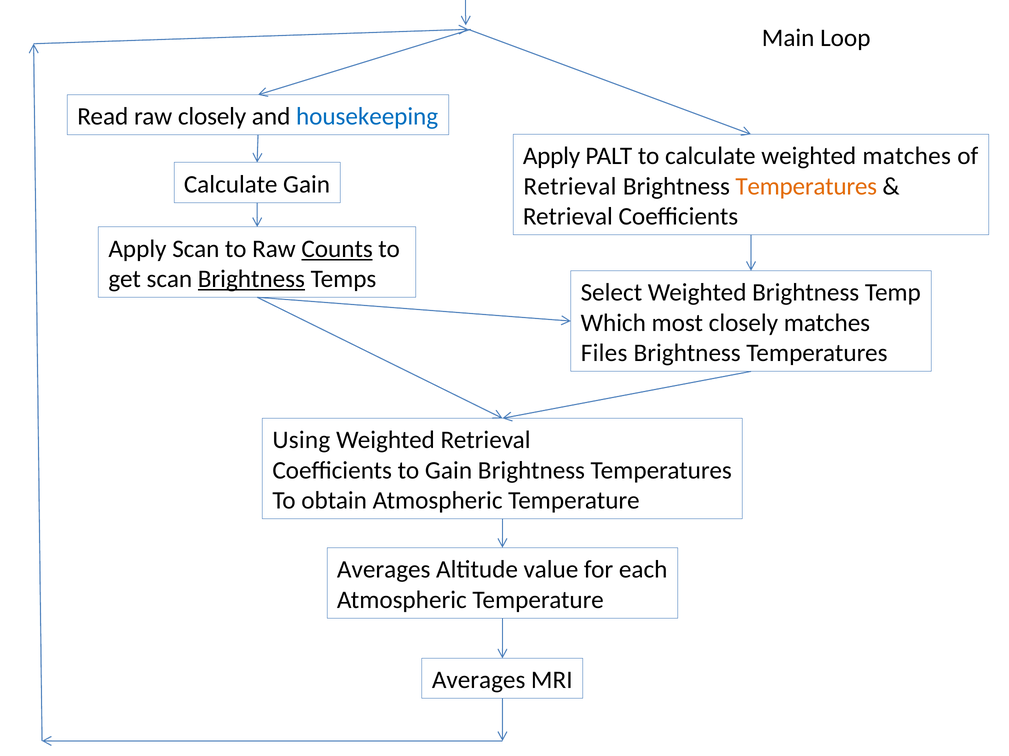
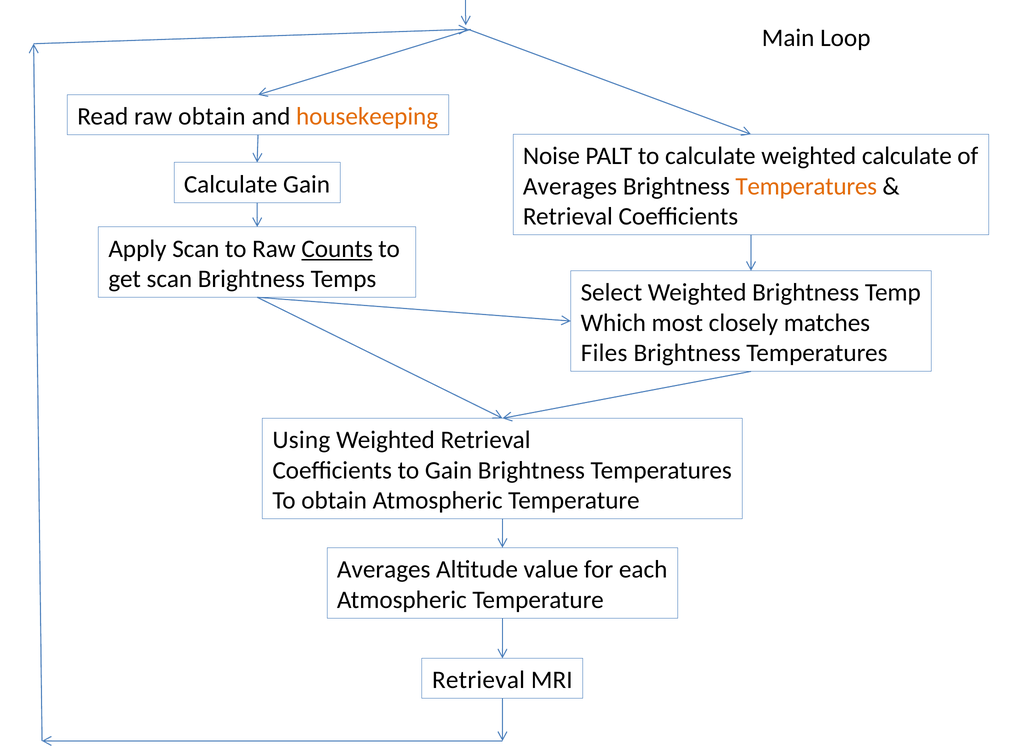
raw closely: closely -> obtain
housekeeping colour: blue -> orange
Apply at (552, 156): Apply -> Noise
weighted matches: matches -> calculate
Retrieval at (570, 187): Retrieval -> Averages
Brightness at (251, 279) underline: present -> none
Averages at (479, 681): Averages -> Retrieval
